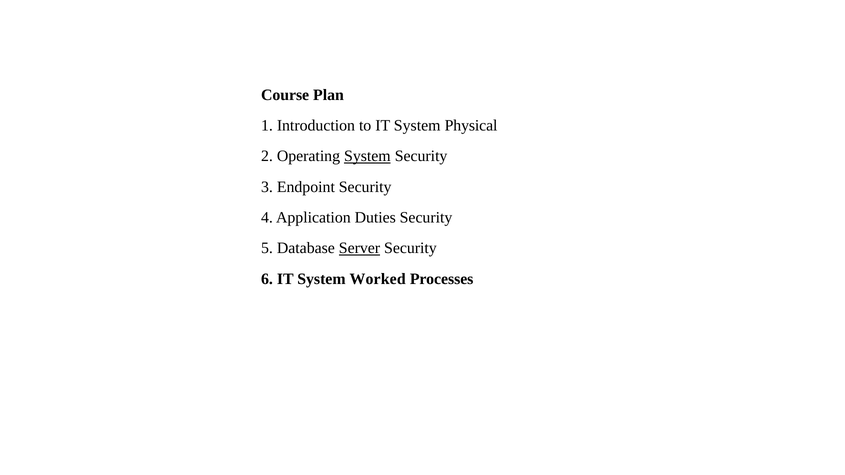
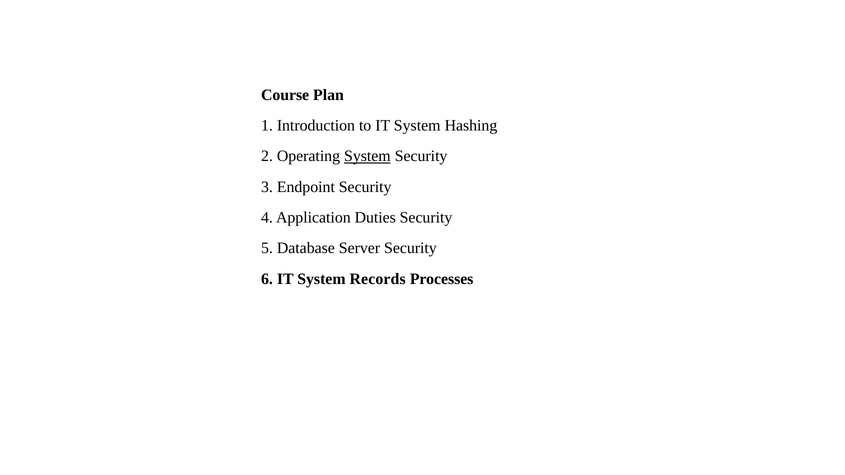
Physical: Physical -> Hashing
Server underline: present -> none
Worked: Worked -> Records
